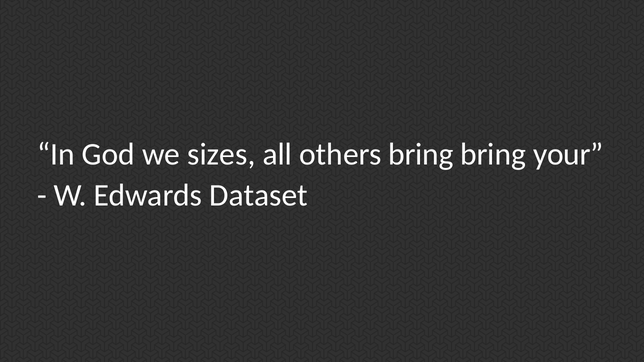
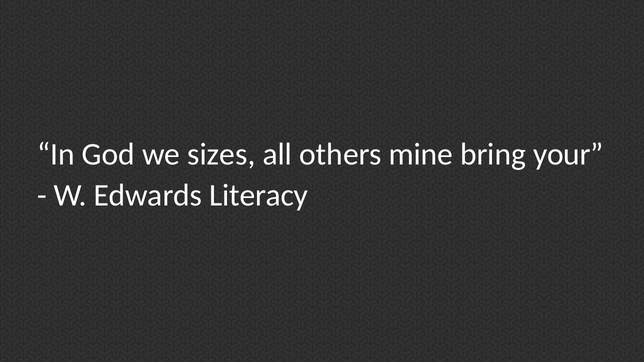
others bring: bring -> mine
Dataset: Dataset -> Literacy
